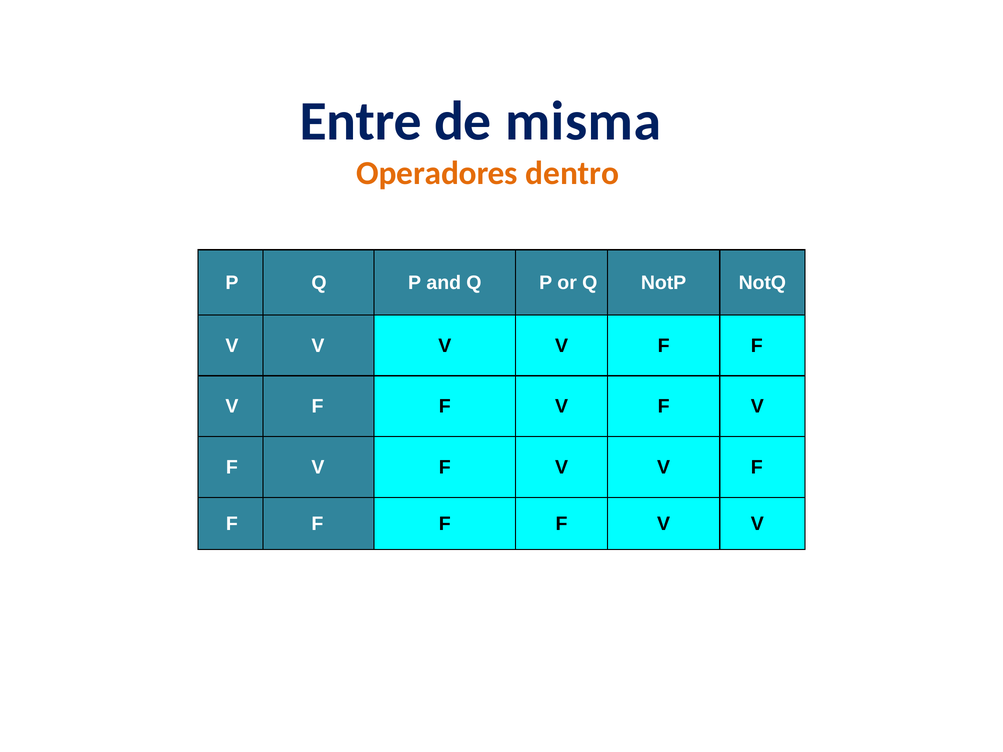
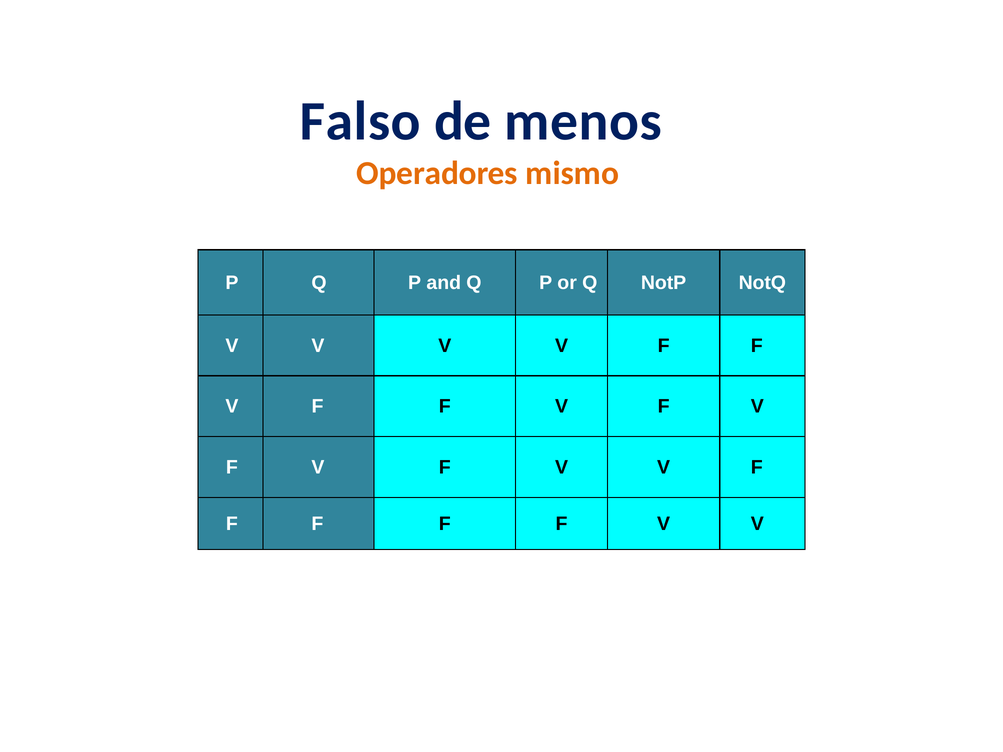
Entre: Entre -> Falso
misma: misma -> menos
dentro: dentro -> mismo
